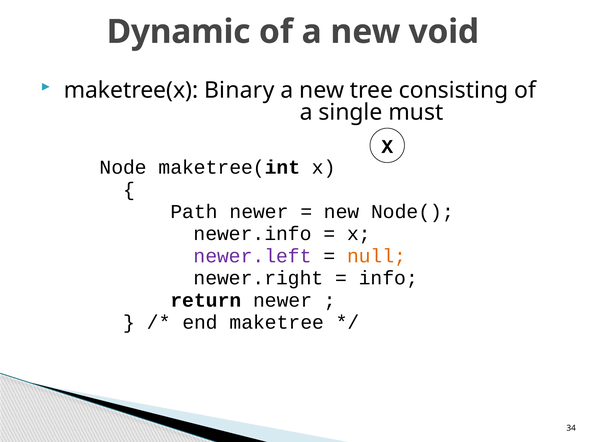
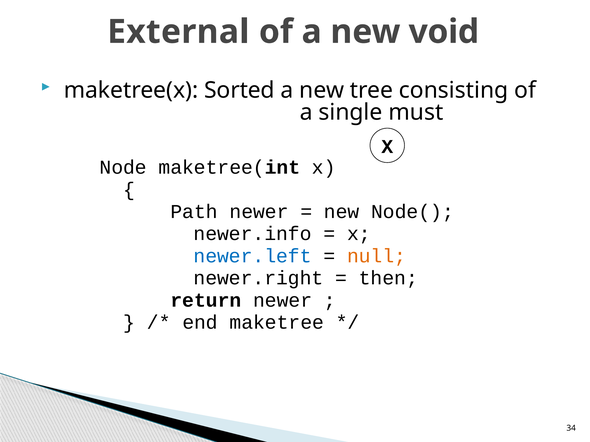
Dynamic: Dynamic -> External
Binary: Binary -> Sorted
newer.left colour: purple -> blue
info: info -> then
